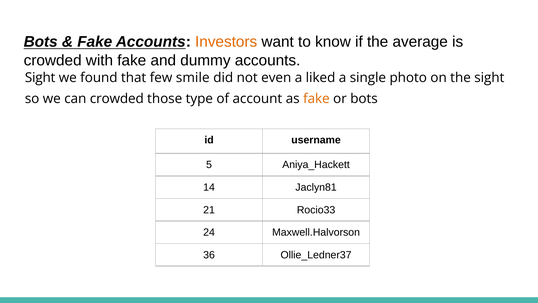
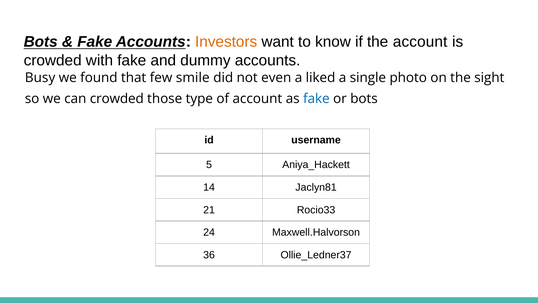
the average: average -> account
Sight at (40, 77): Sight -> Busy
fake at (316, 99) colour: orange -> blue
